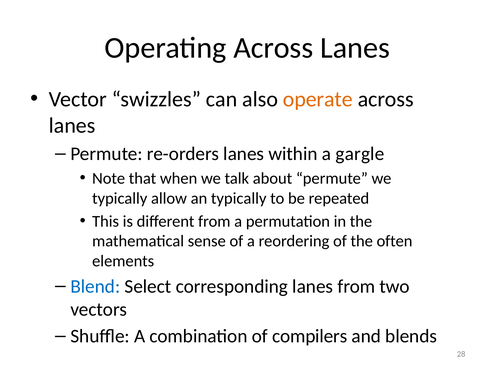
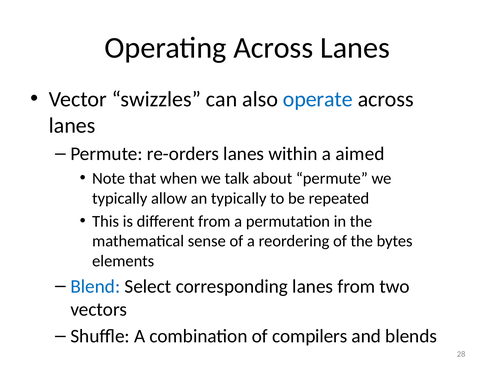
operate colour: orange -> blue
gargle: gargle -> aimed
often: often -> bytes
